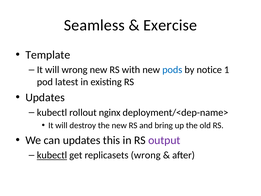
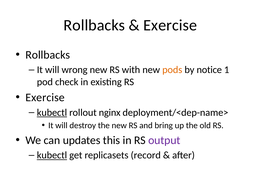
Seamless at (94, 25): Seamless -> Rollbacks
Template at (48, 55): Template -> Rollbacks
pods colour: blue -> orange
latest: latest -> check
Updates at (45, 97): Updates -> Exercise
kubectl at (52, 112) underline: none -> present
replicasets wrong: wrong -> record
